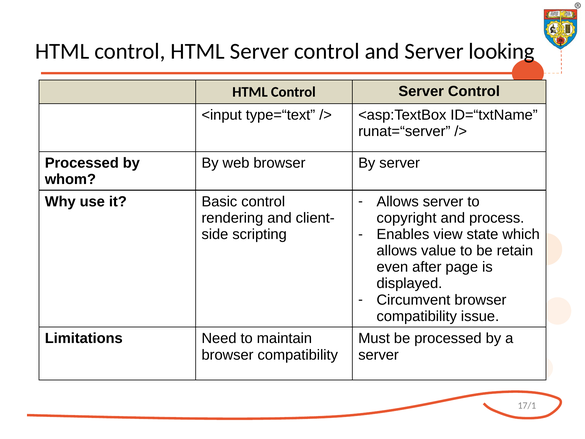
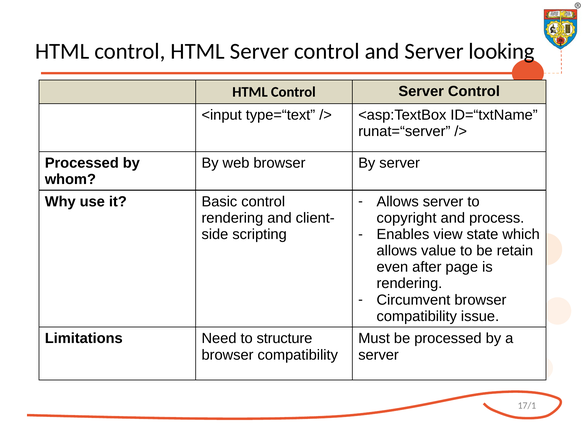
displayed at (409, 283): displayed -> rendering
maintain: maintain -> structure
